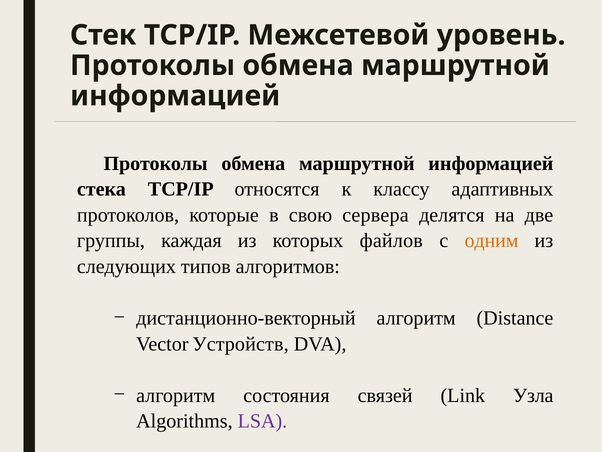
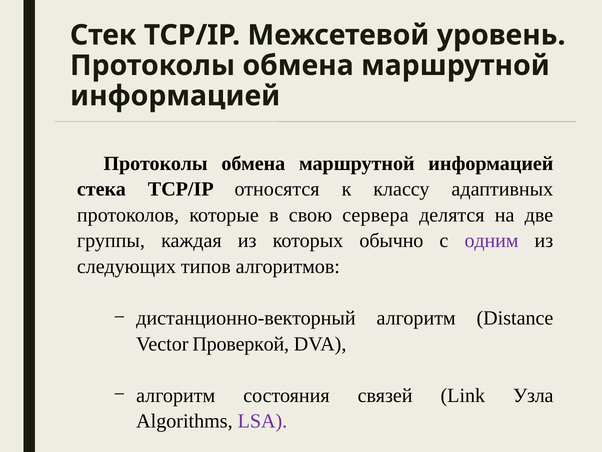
файлов: файлов -> обычно
одним colour: orange -> purple
Устройств: Устройств -> Проверкой
